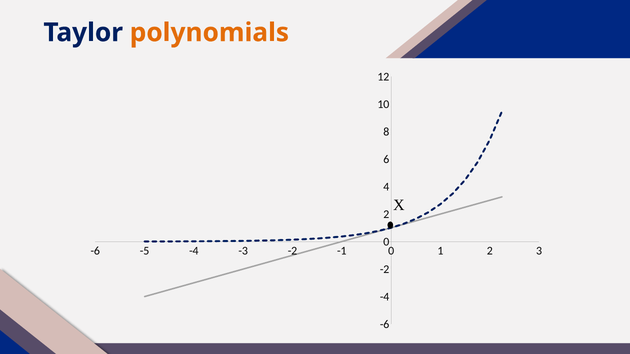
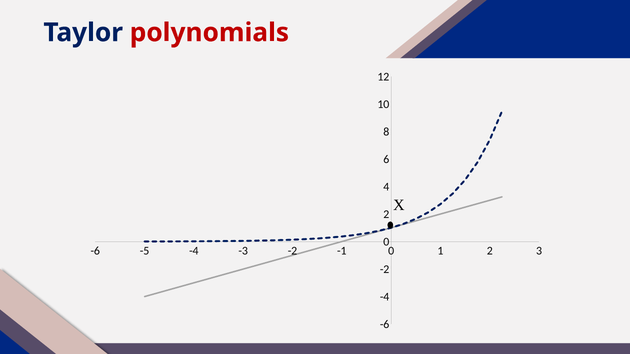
polynomials colour: orange -> red
